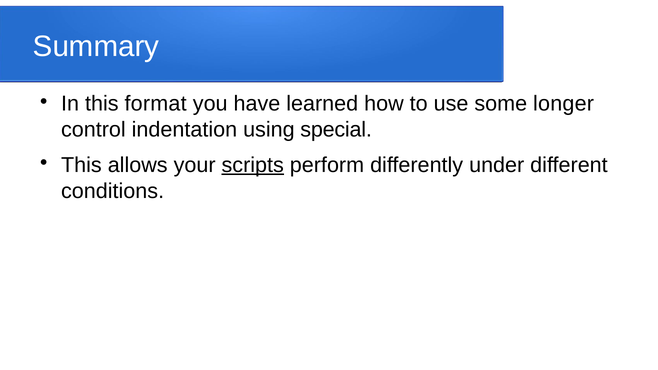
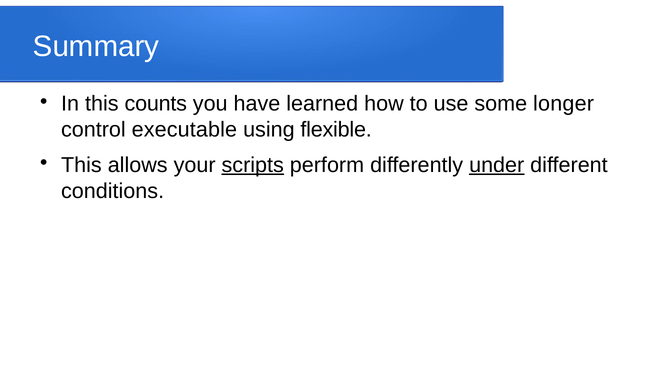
format: format -> counts
indentation: indentation -> executable
special: special -> flexible
under underline: none -> present
